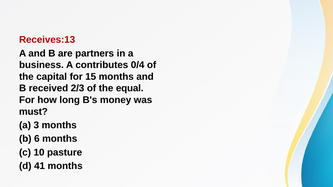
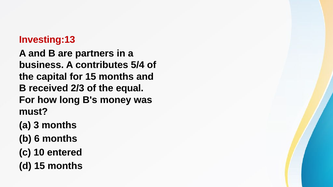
Receives:13: Receives:13 -> Investing:13
0/4: 0/4 -> 5/4
pasture: pasture -> entered
d 41: 41 -> 15
